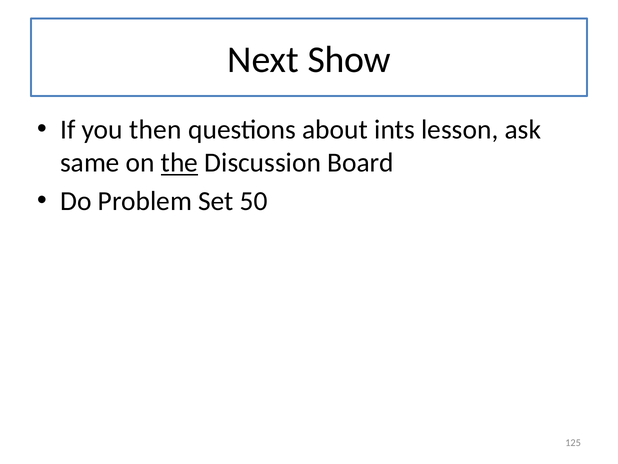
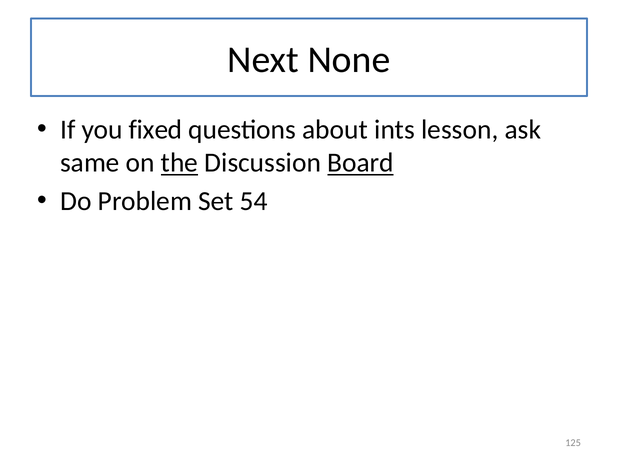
Show: Show -> None
then: then -> fixed
Board underline: none -> present
50: 50 -> 54
